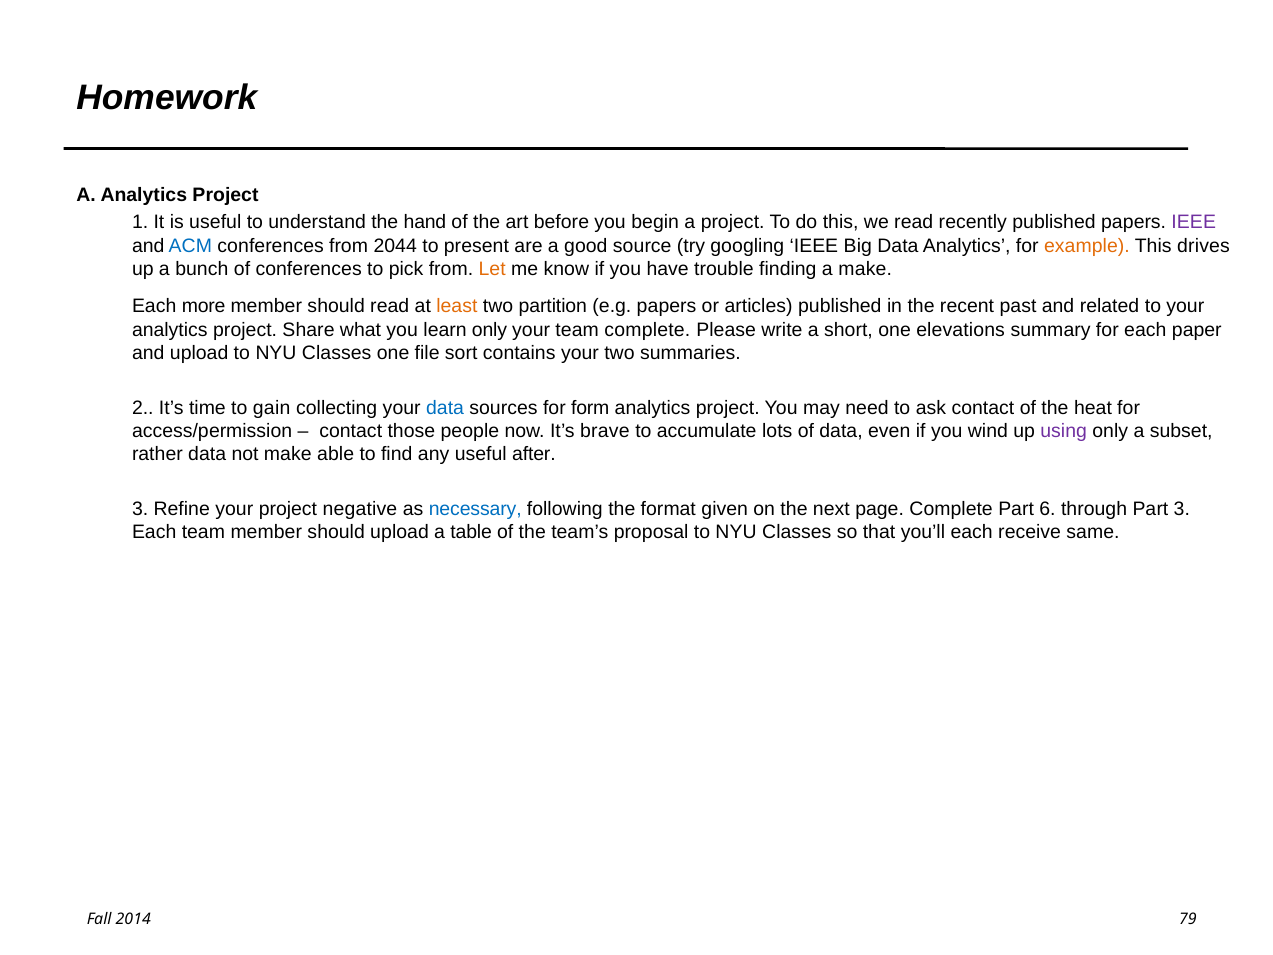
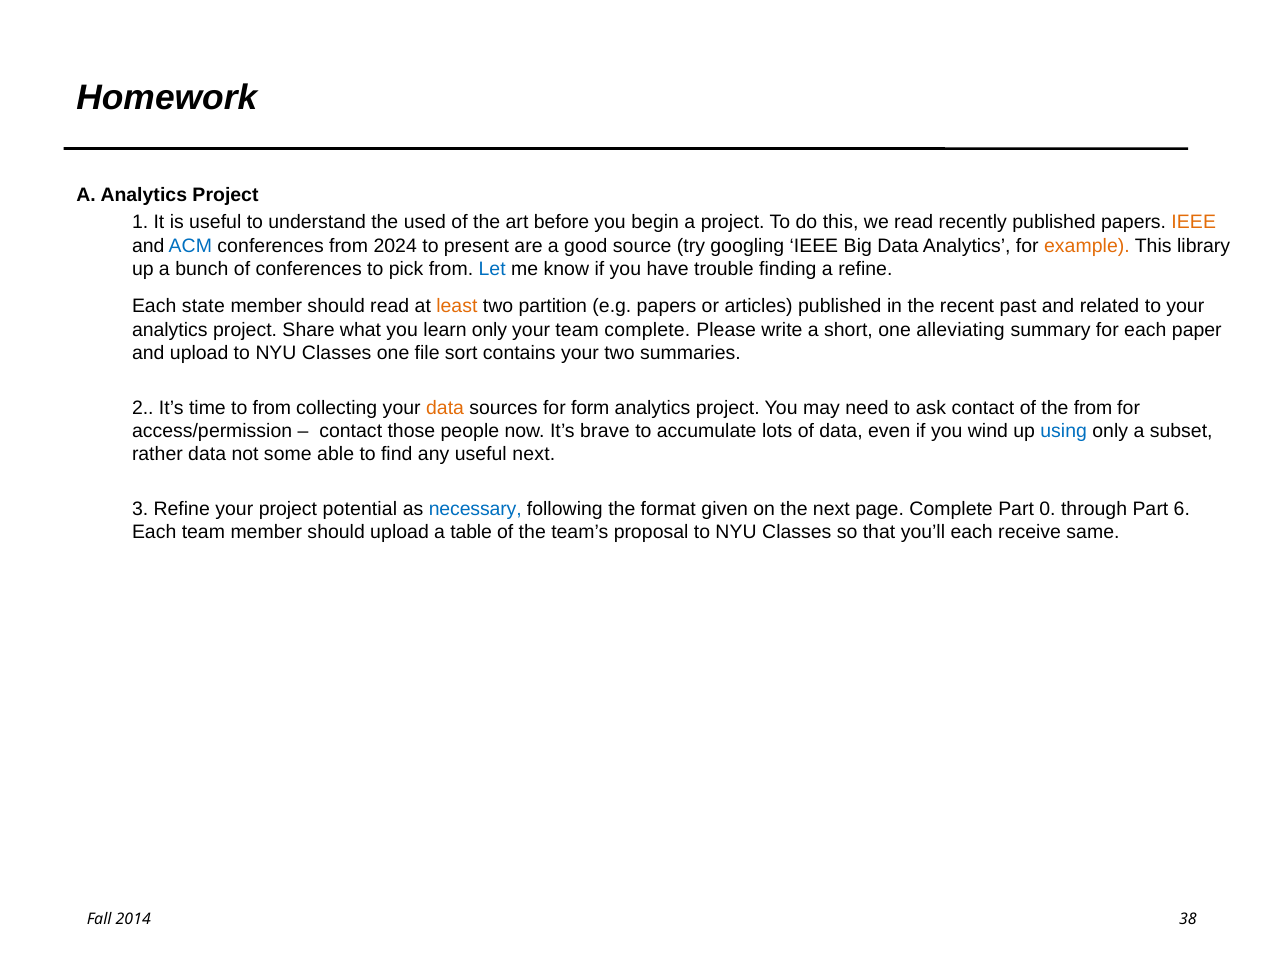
hand: hand -> used
IEEE at (1194, 222) colour: purple -> orange
2044: 2044 -> 2024
drives: drives -> library
Let colour: orange -> blue
a make: make -> refine
more: more -> state
elevations: elevations -> alleviating
to gain: gain -> from
data at (445, 408) colour: blue -> orange
the heat: heat -> from
using colour: purple -> blue
not make: make -> some
useful after: after -> next
negative: negative -> potential
6: 6 -> 0
Part 3: 3 -> 6
79: 79 -> 38
